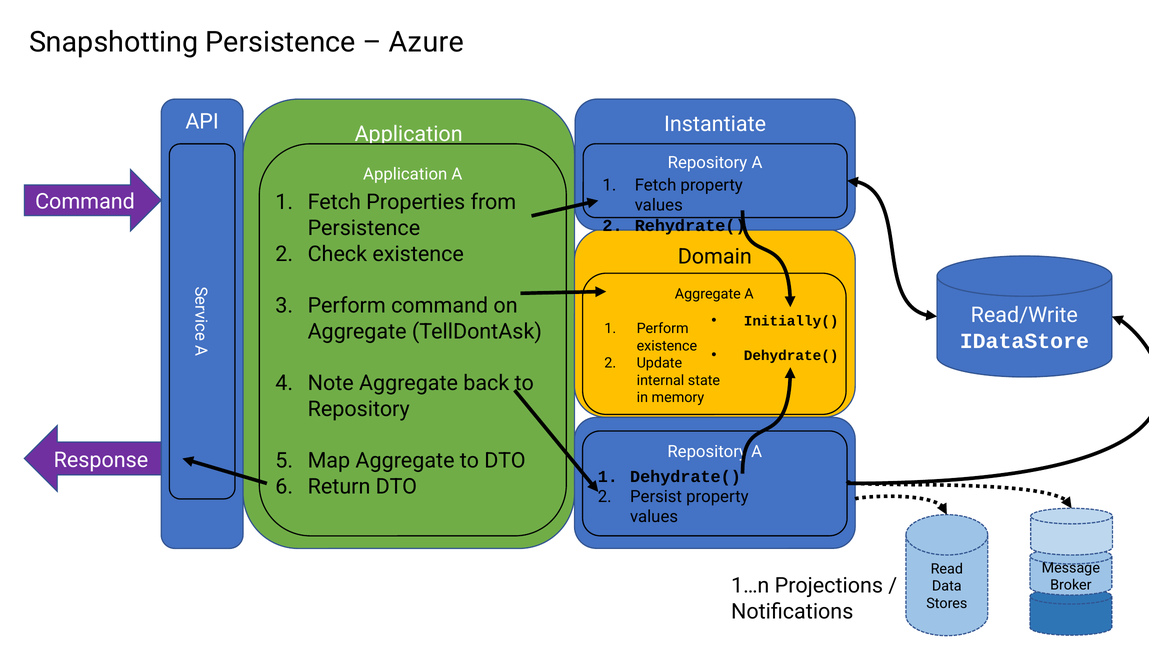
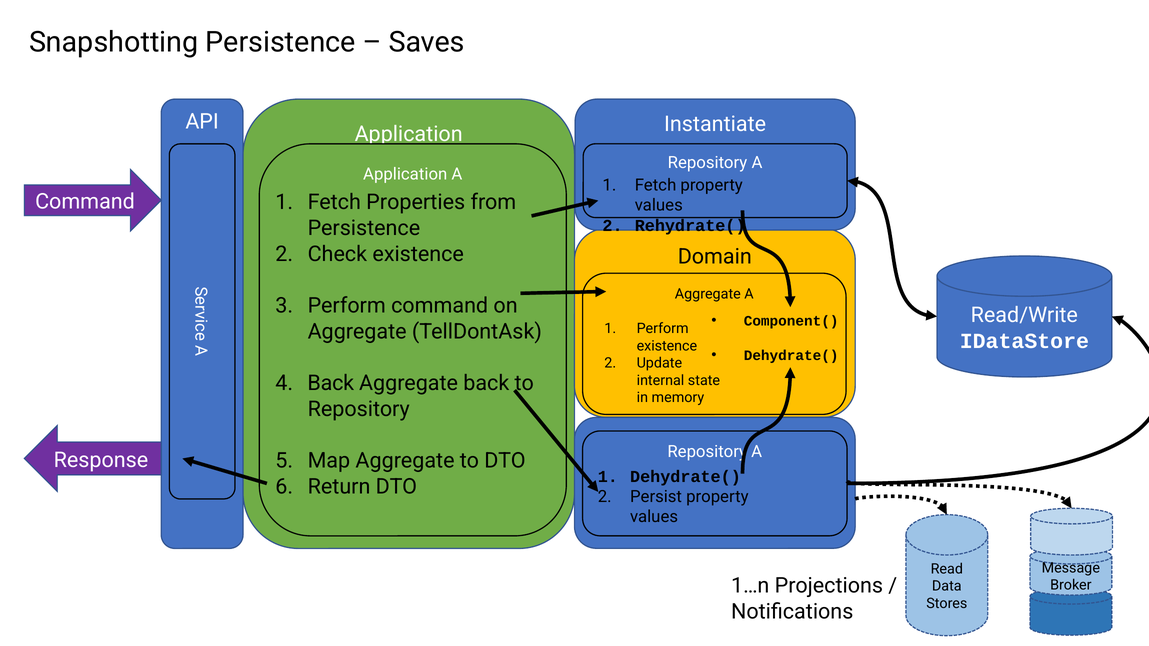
Azure: Azure -> Saves
Initially(: Initially( -> Component(
Note at (331, 383): Note -> Back
